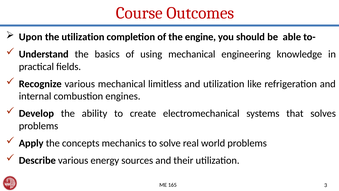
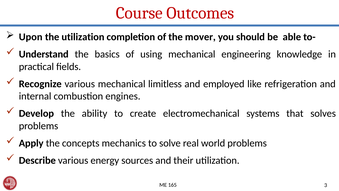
engine: engine -> mover
and utilization: utilization -> employed
